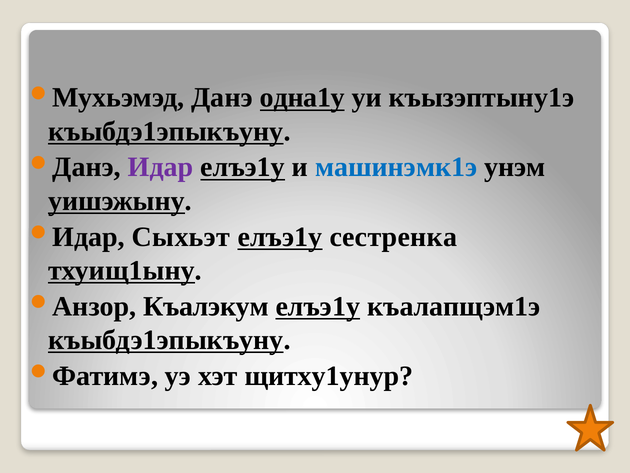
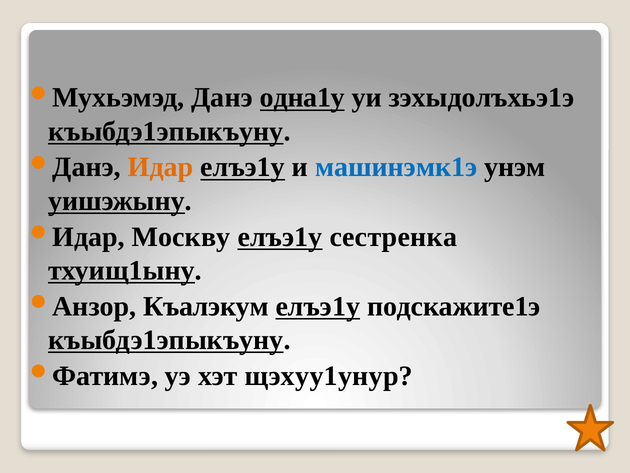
къызэптыну1э: къызэптыну1э -> зэхыдолъхьэ1э
Идар colour: purple -> orange
Сыхьэт: Сыхьэт -> Москву
къалапщэм1э: къалапщэм1э -> подскажите1э
щитху1унур: щитху1унур -> щэхуу1унур
